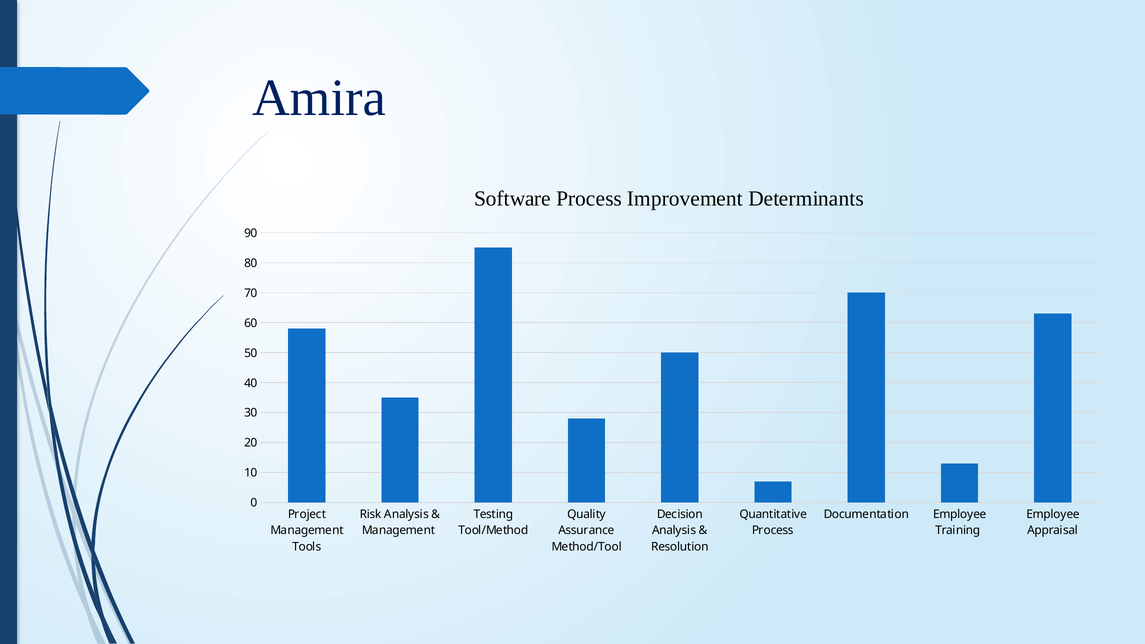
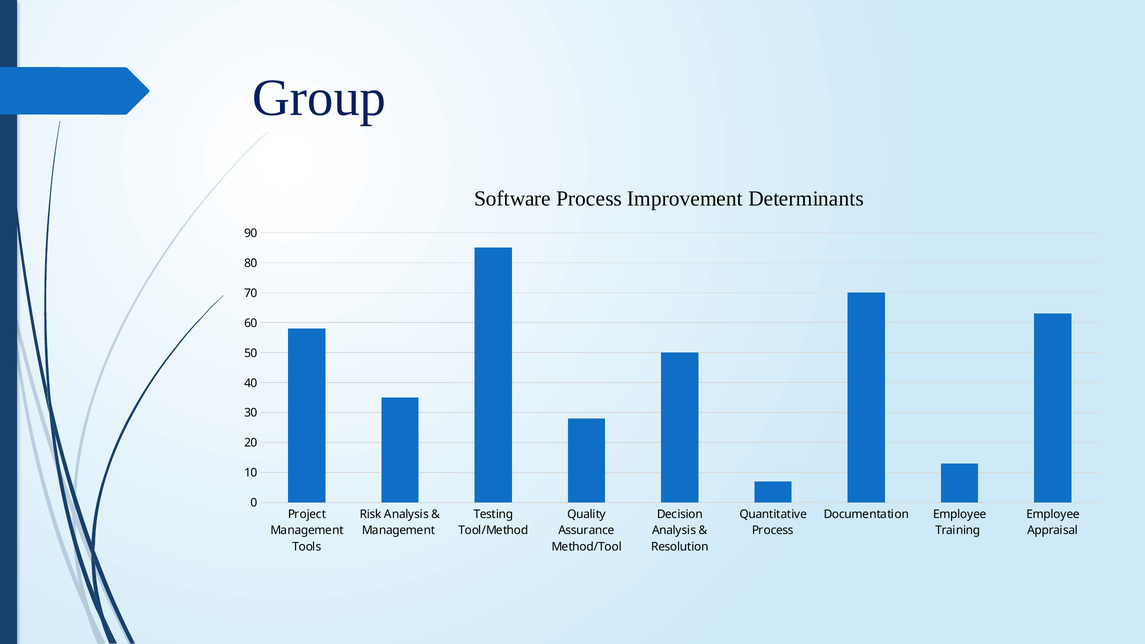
Amira: Amira -> Group
